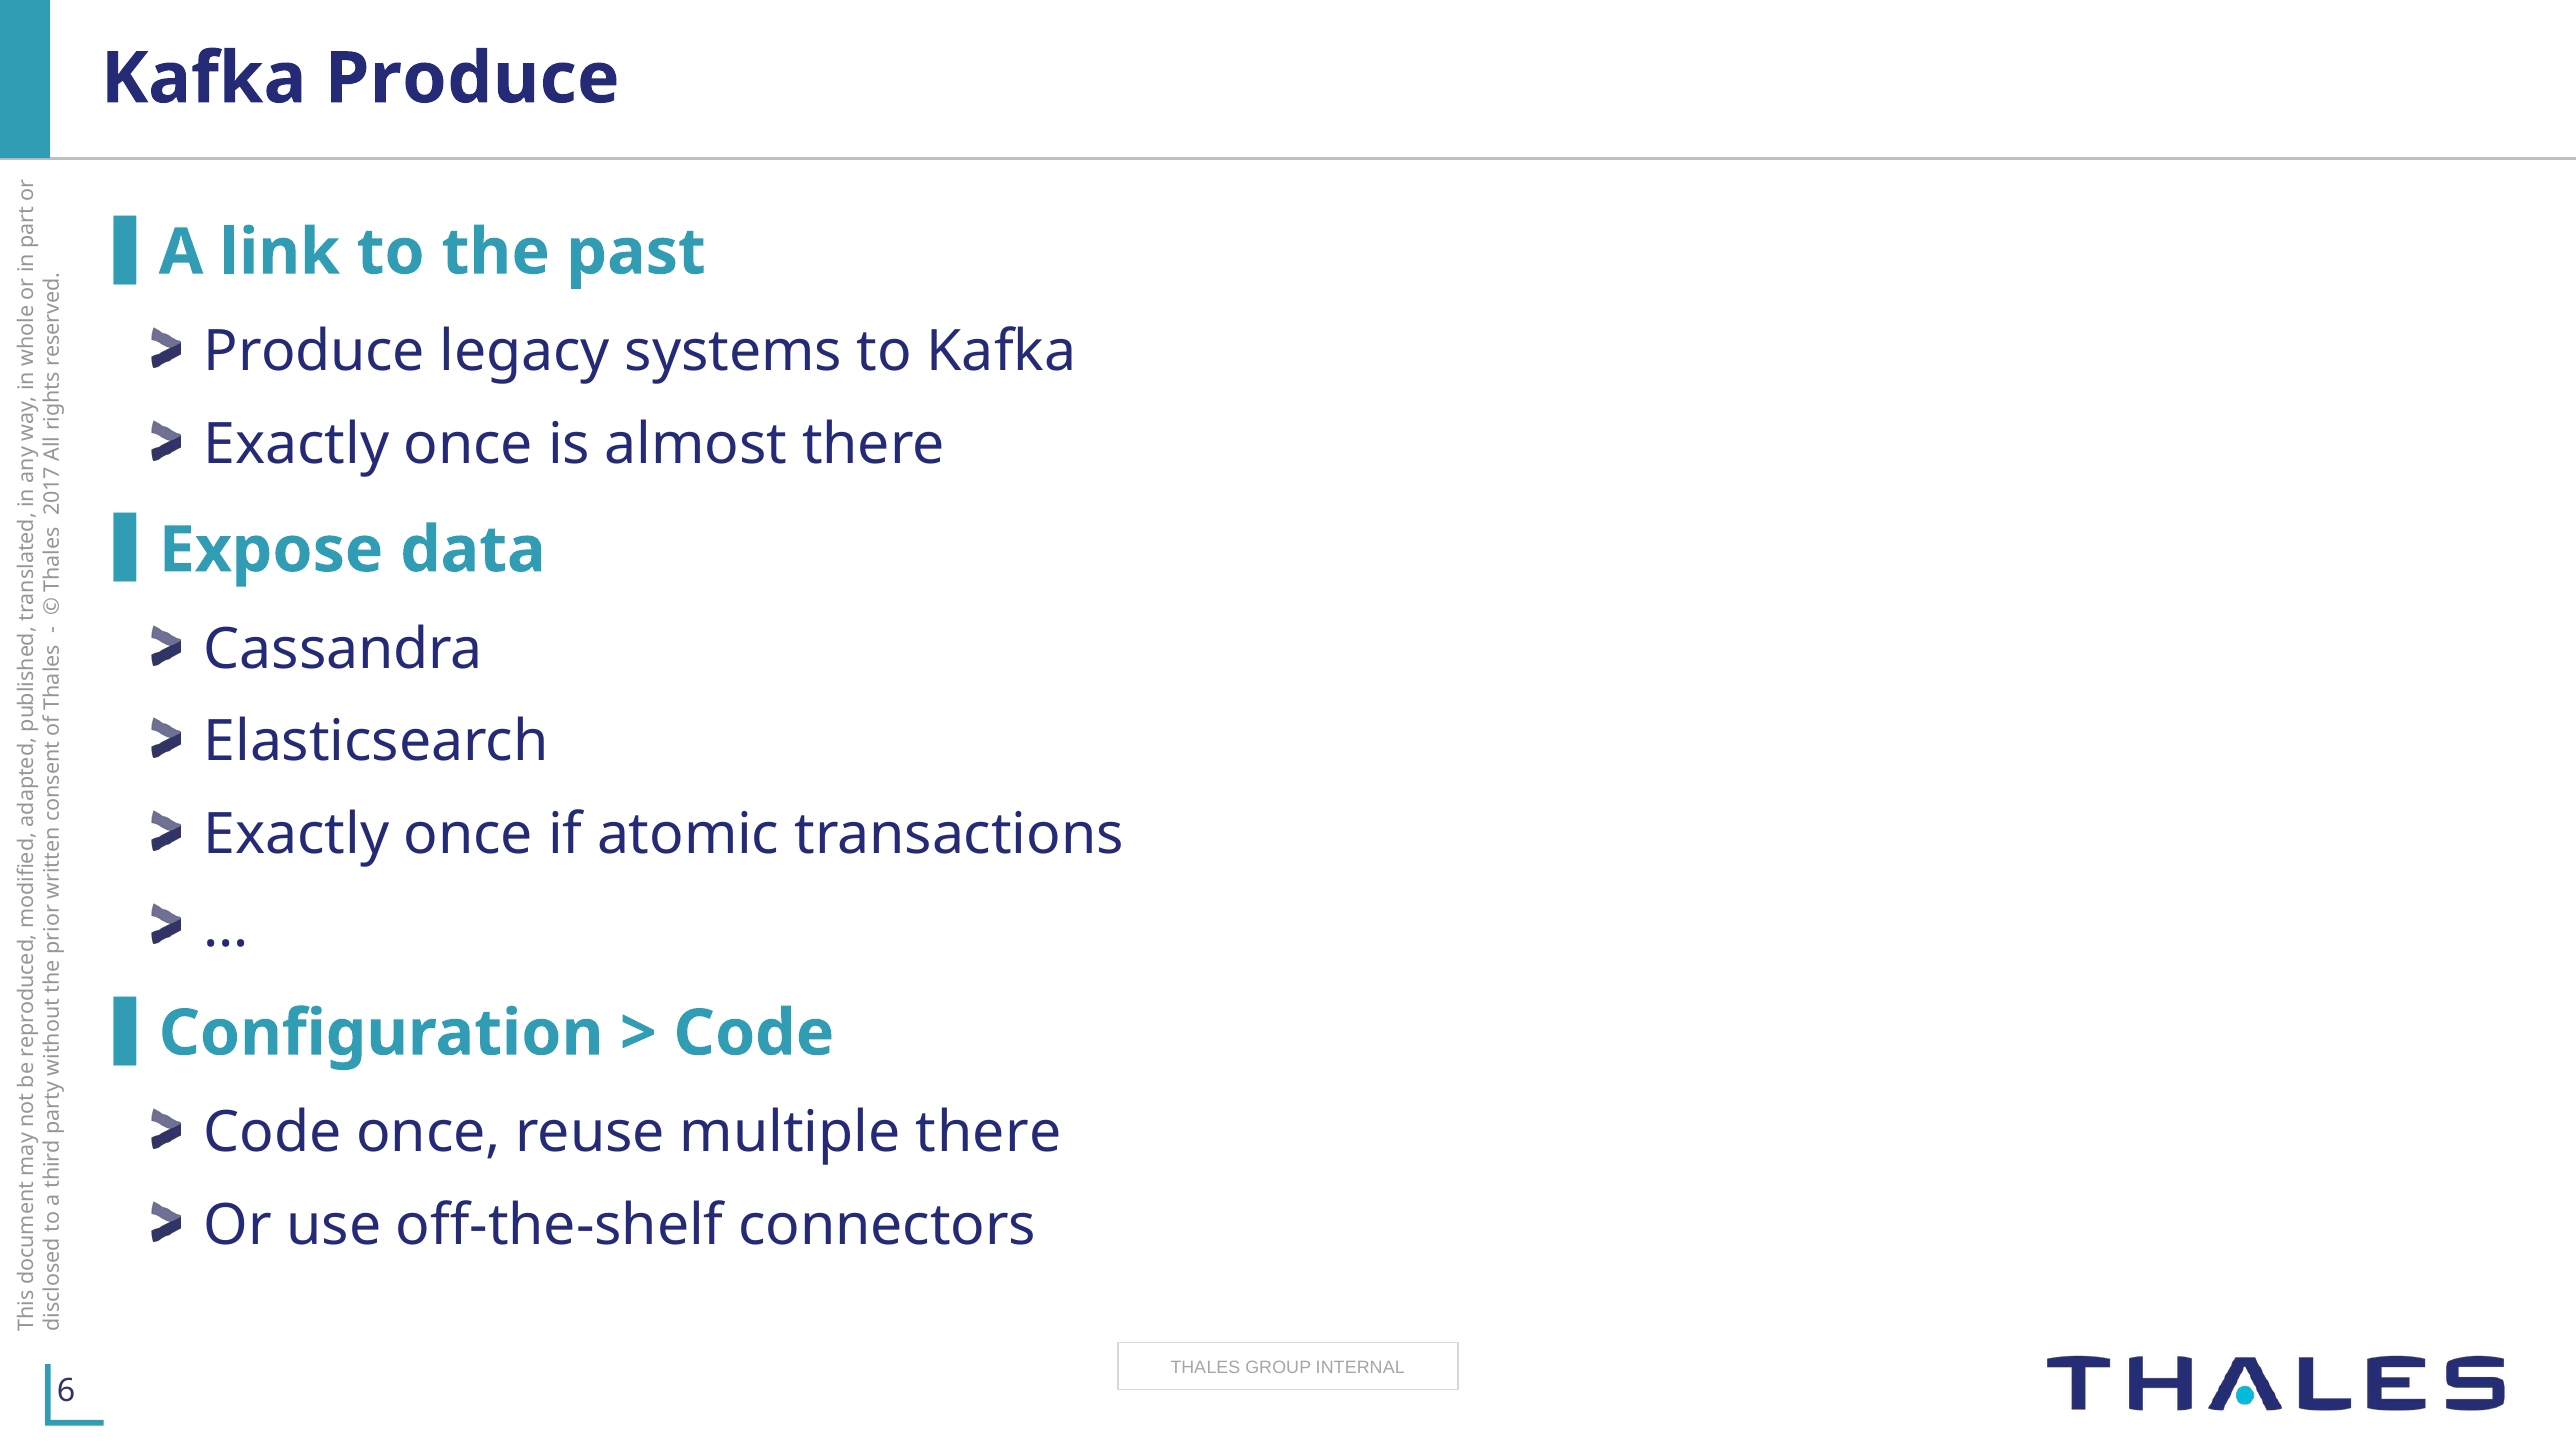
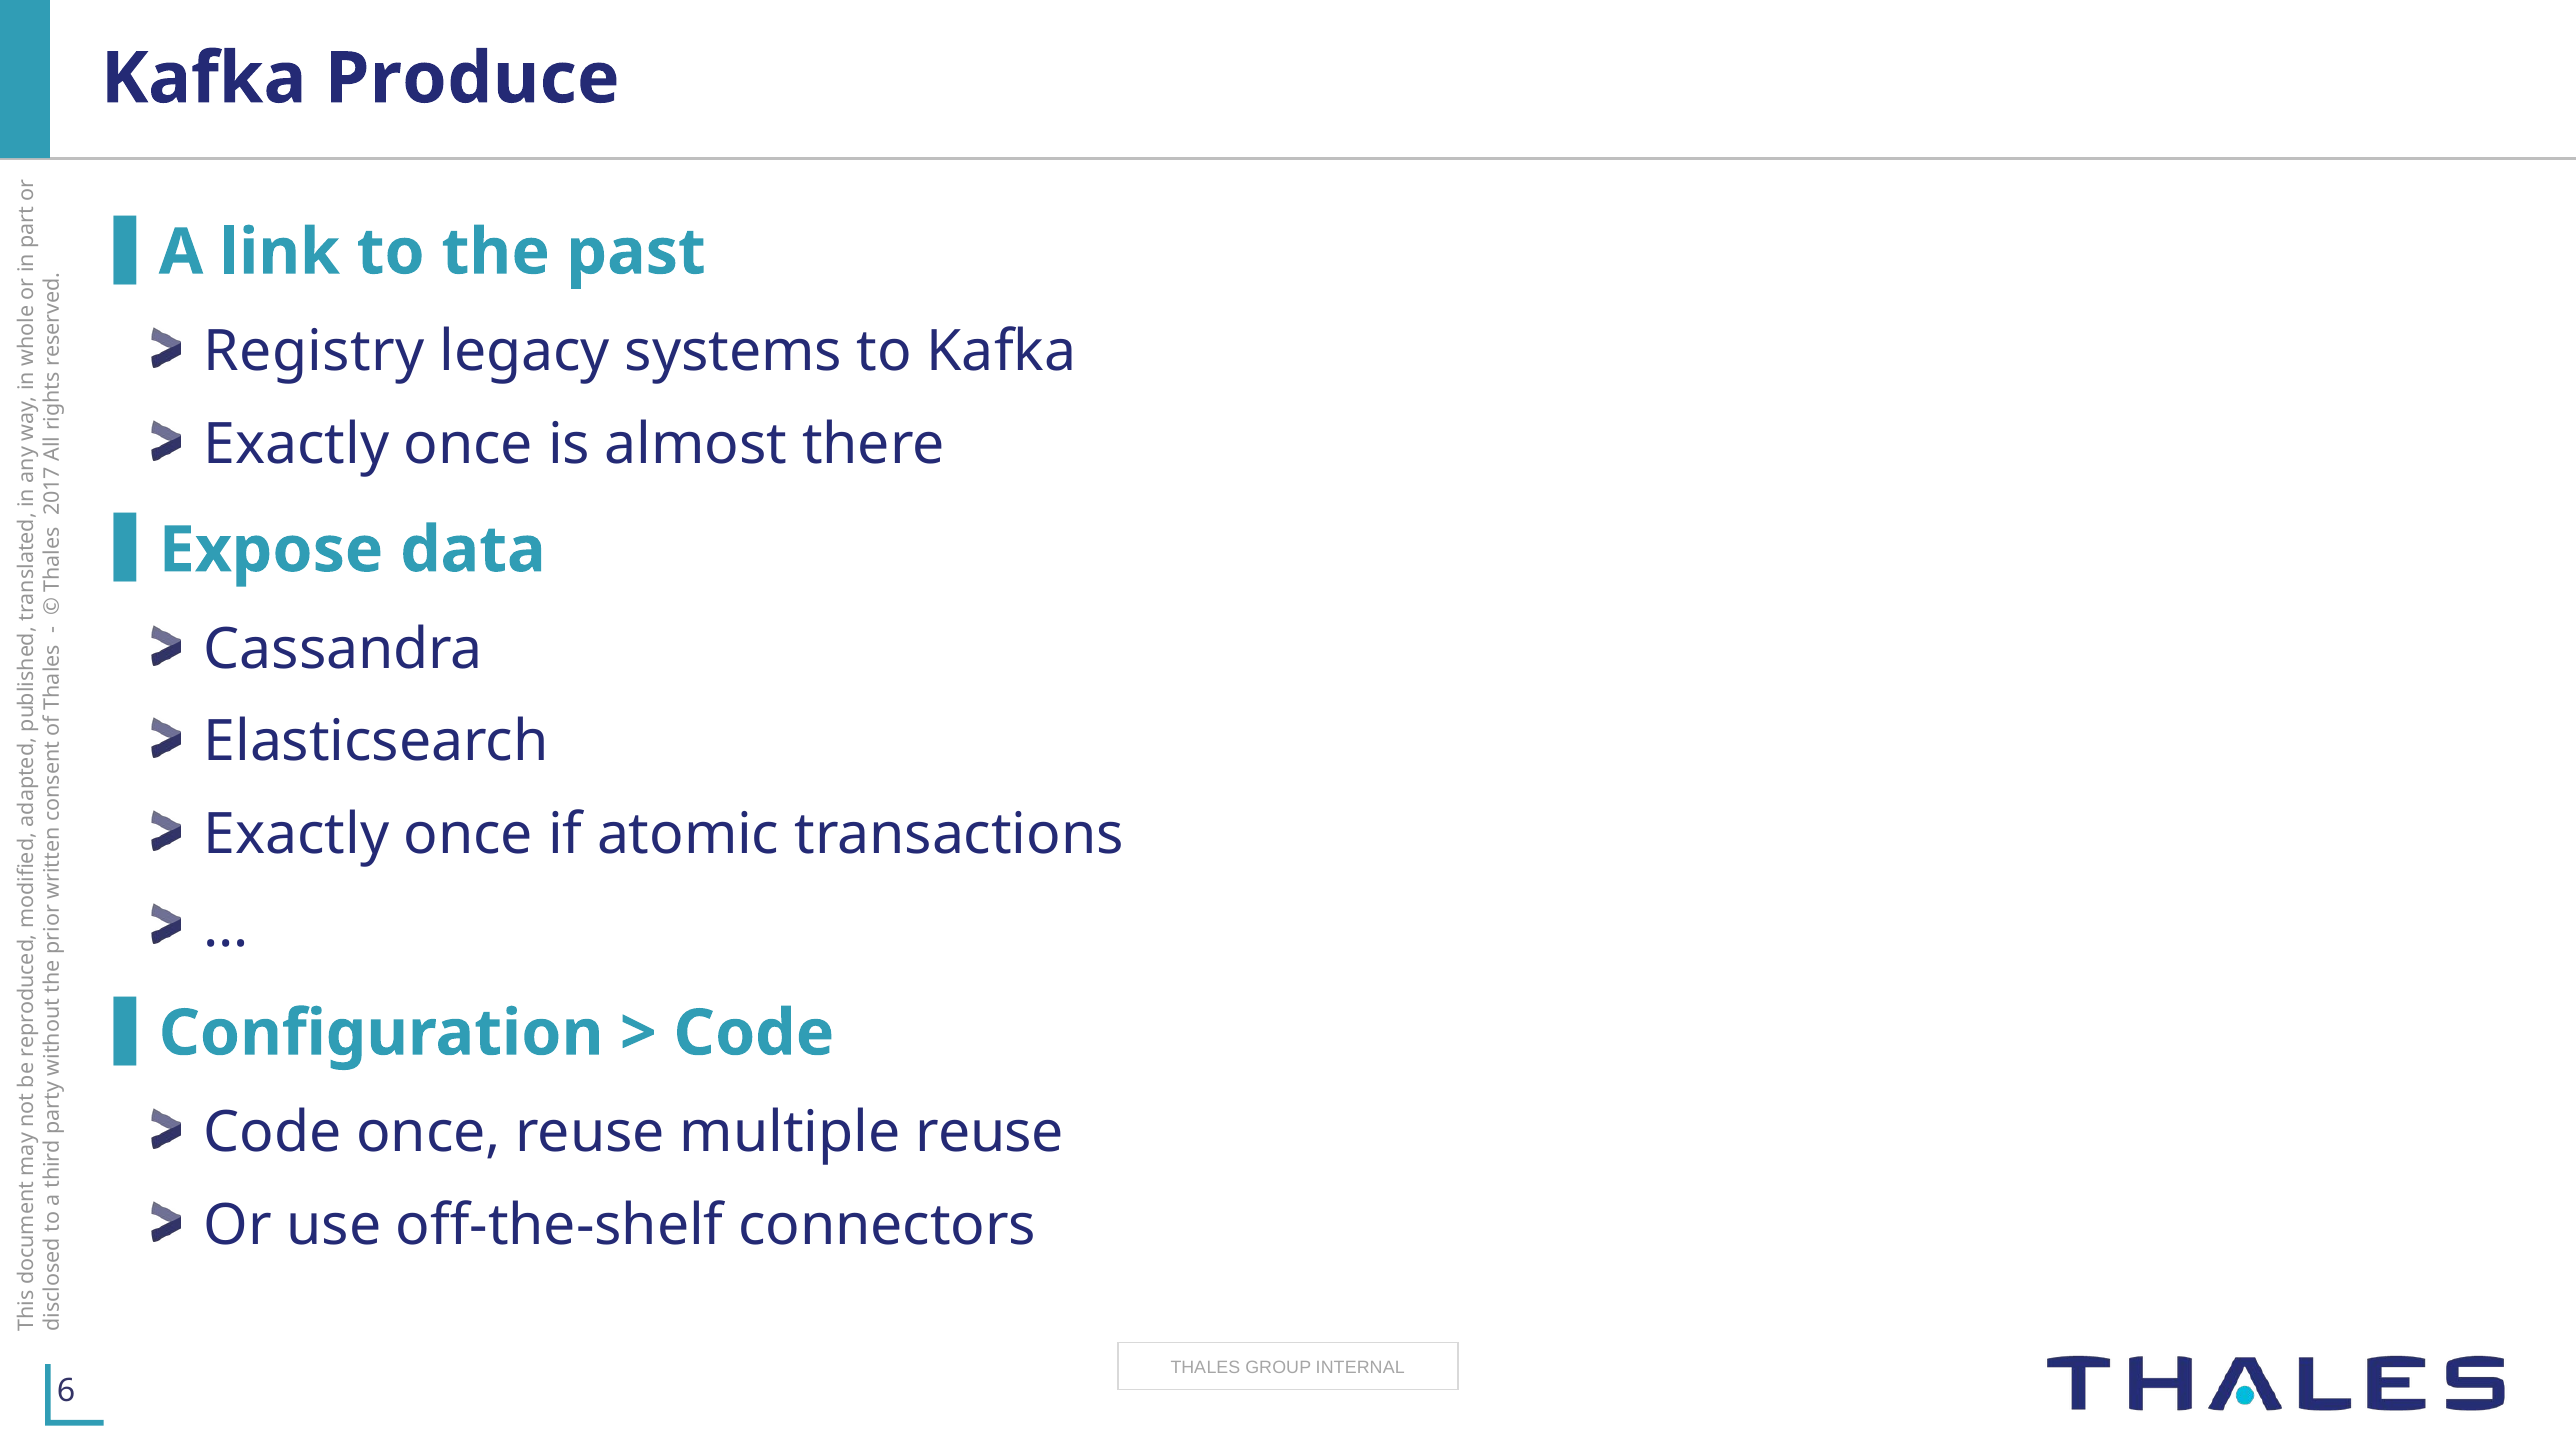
Produce at (315, 352): Produce -> Registry
multiple there: there -> reuse
